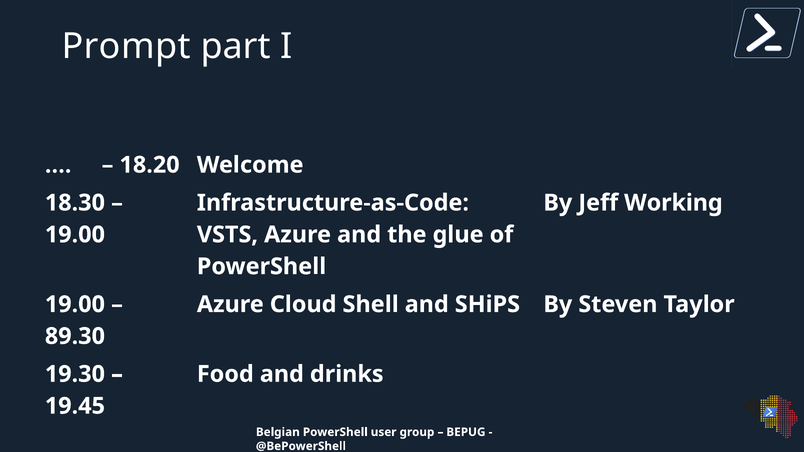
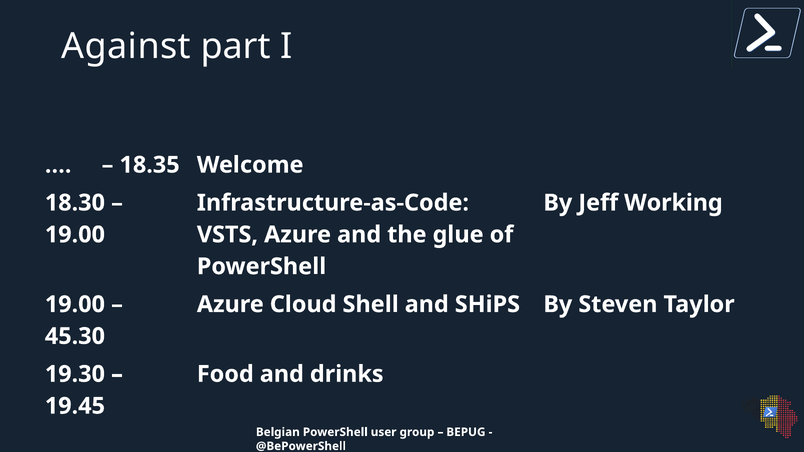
Prompt: Prompt -> Against
18.20: 18.20 -> 18.35
89.30: 89.30 -> 45.30
